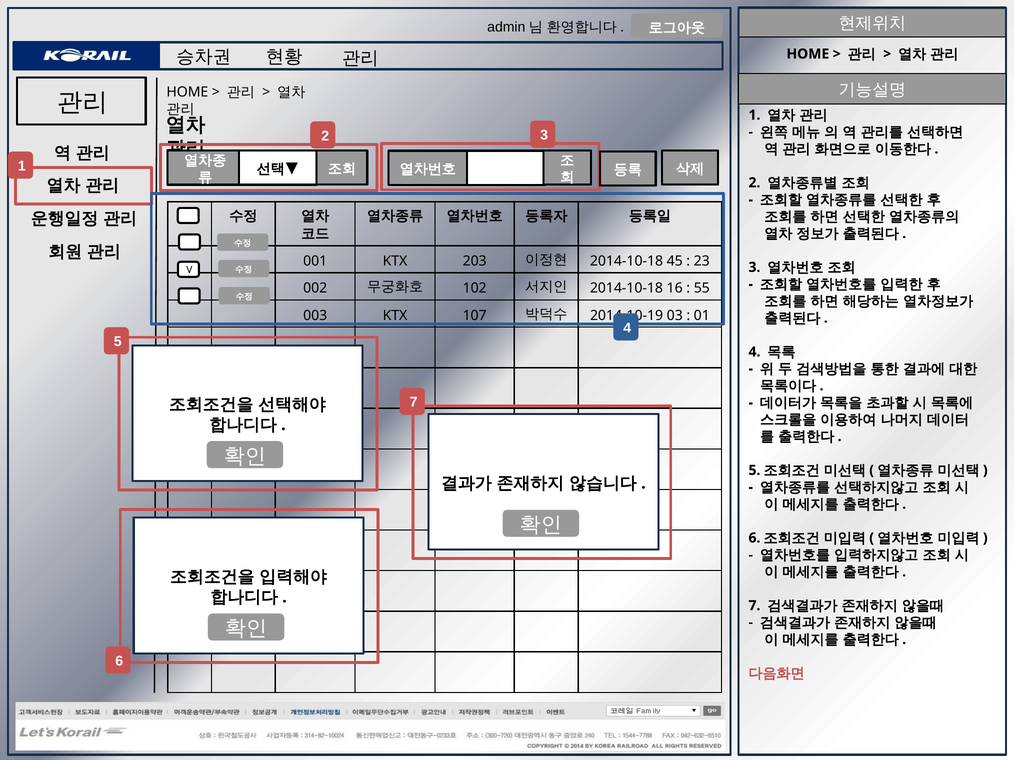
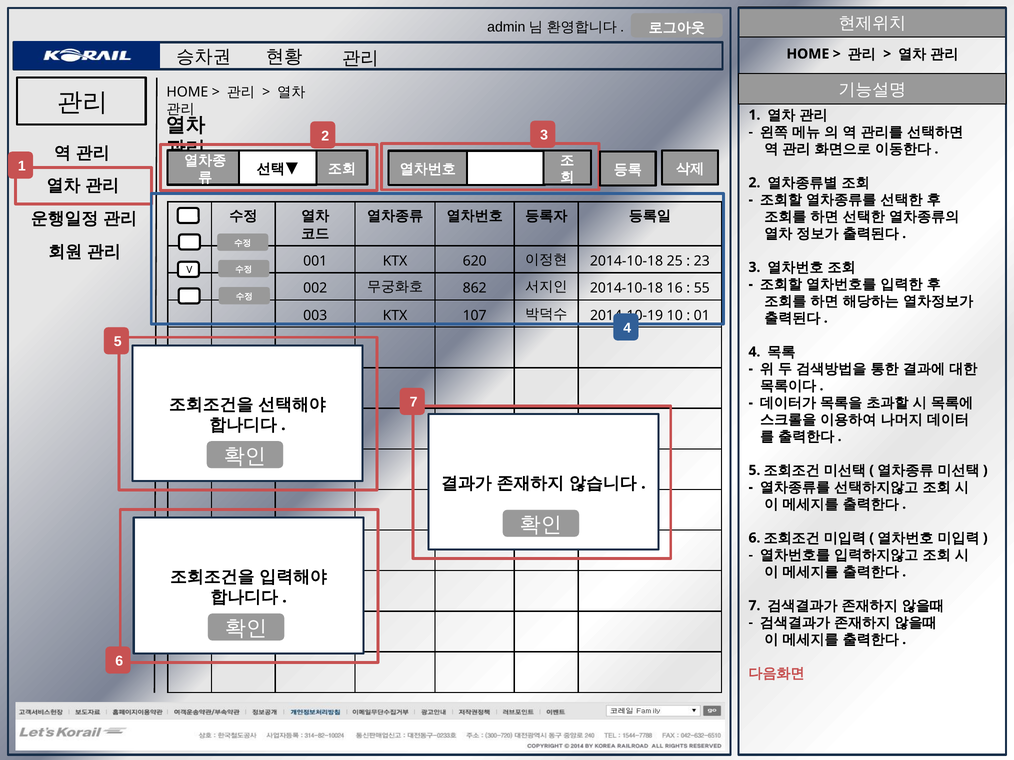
203: 203 -> 620
45: 45 -> 25
102: 102 -> 862
03: 03 -> 10
